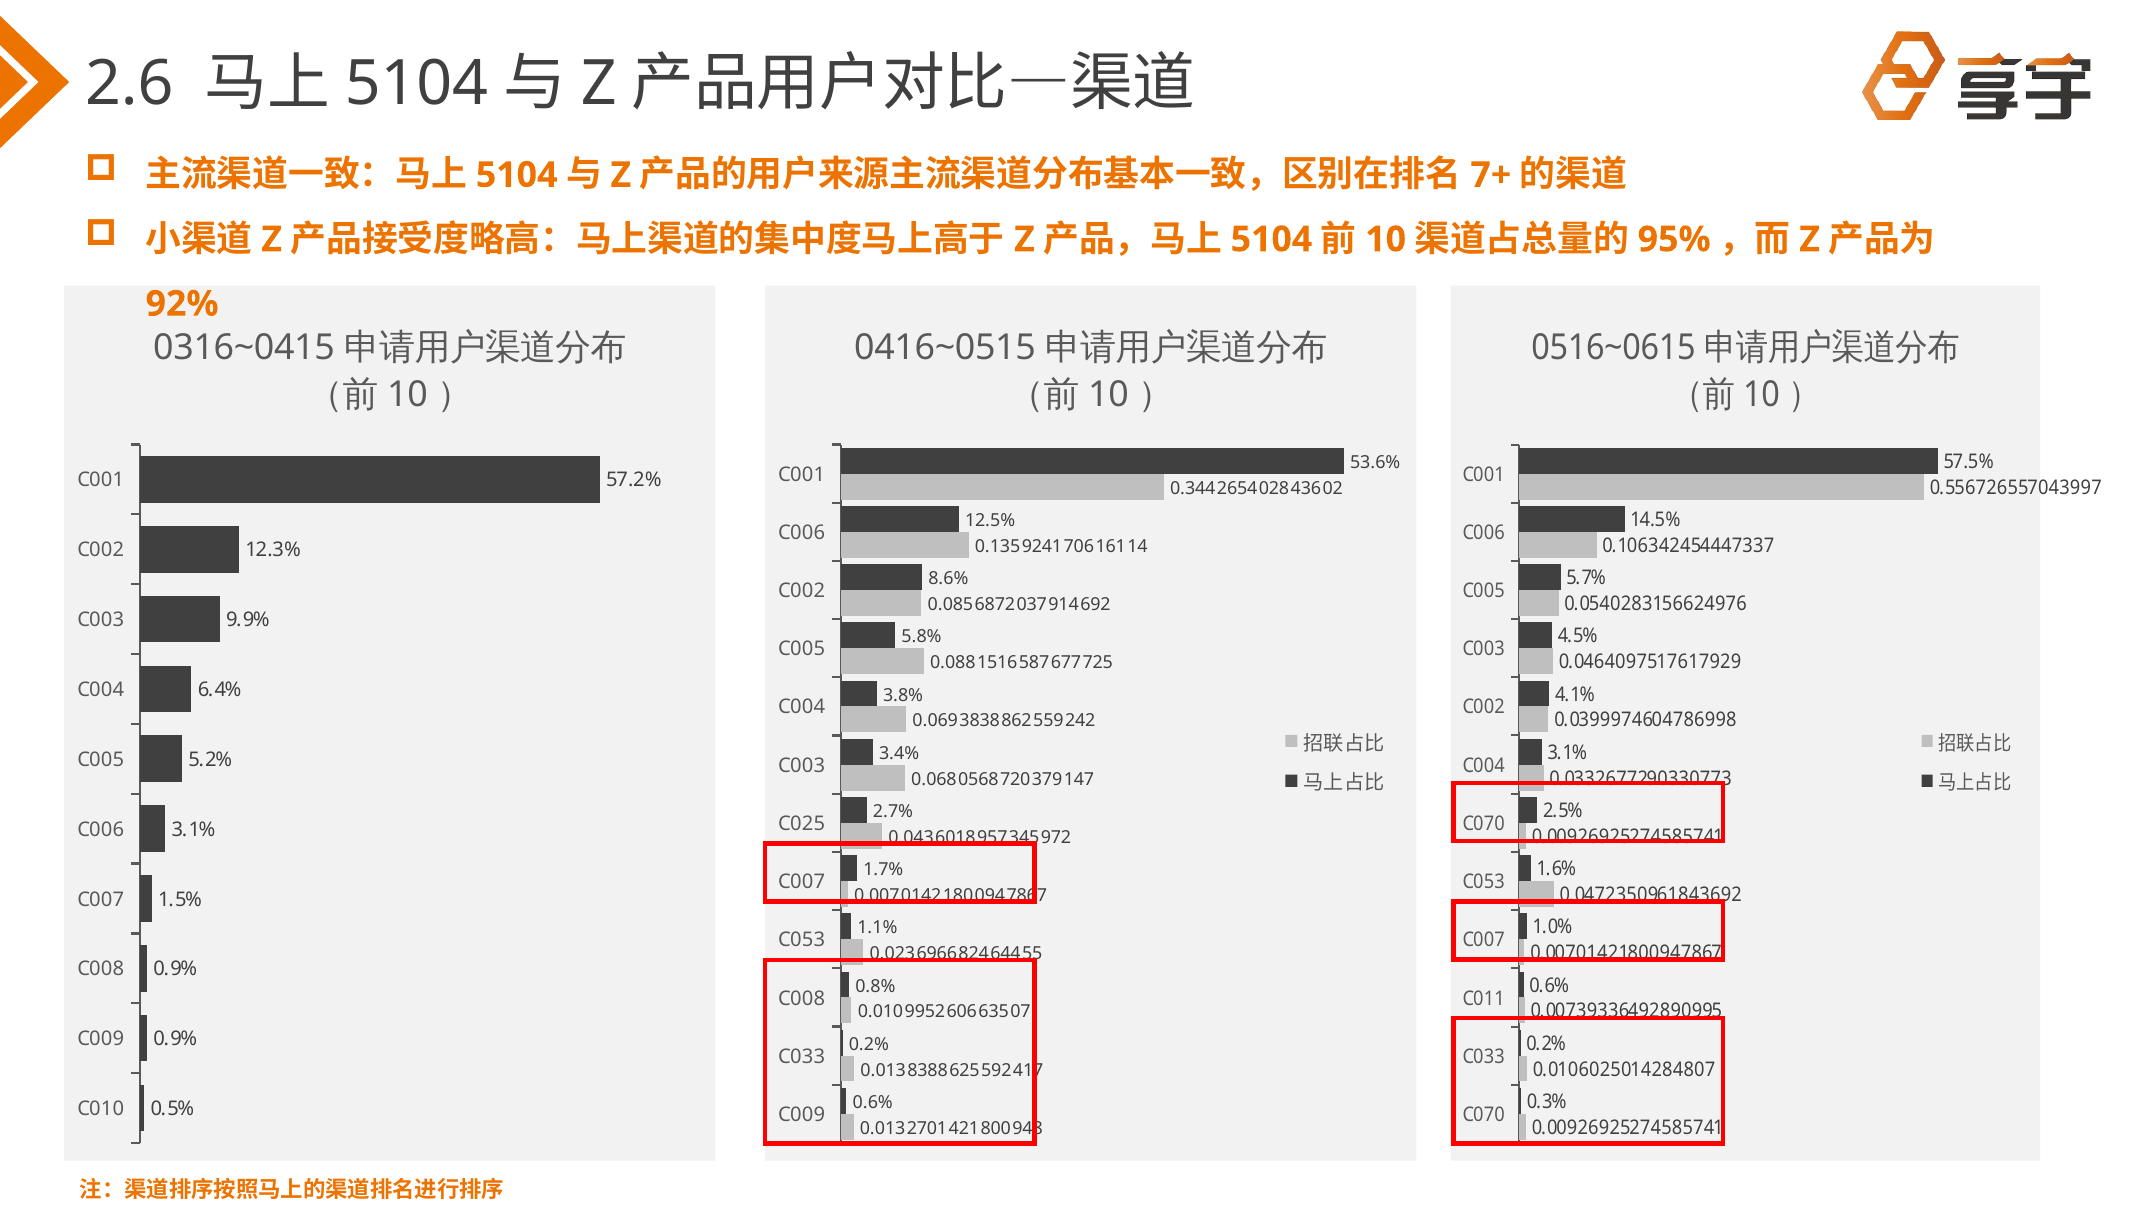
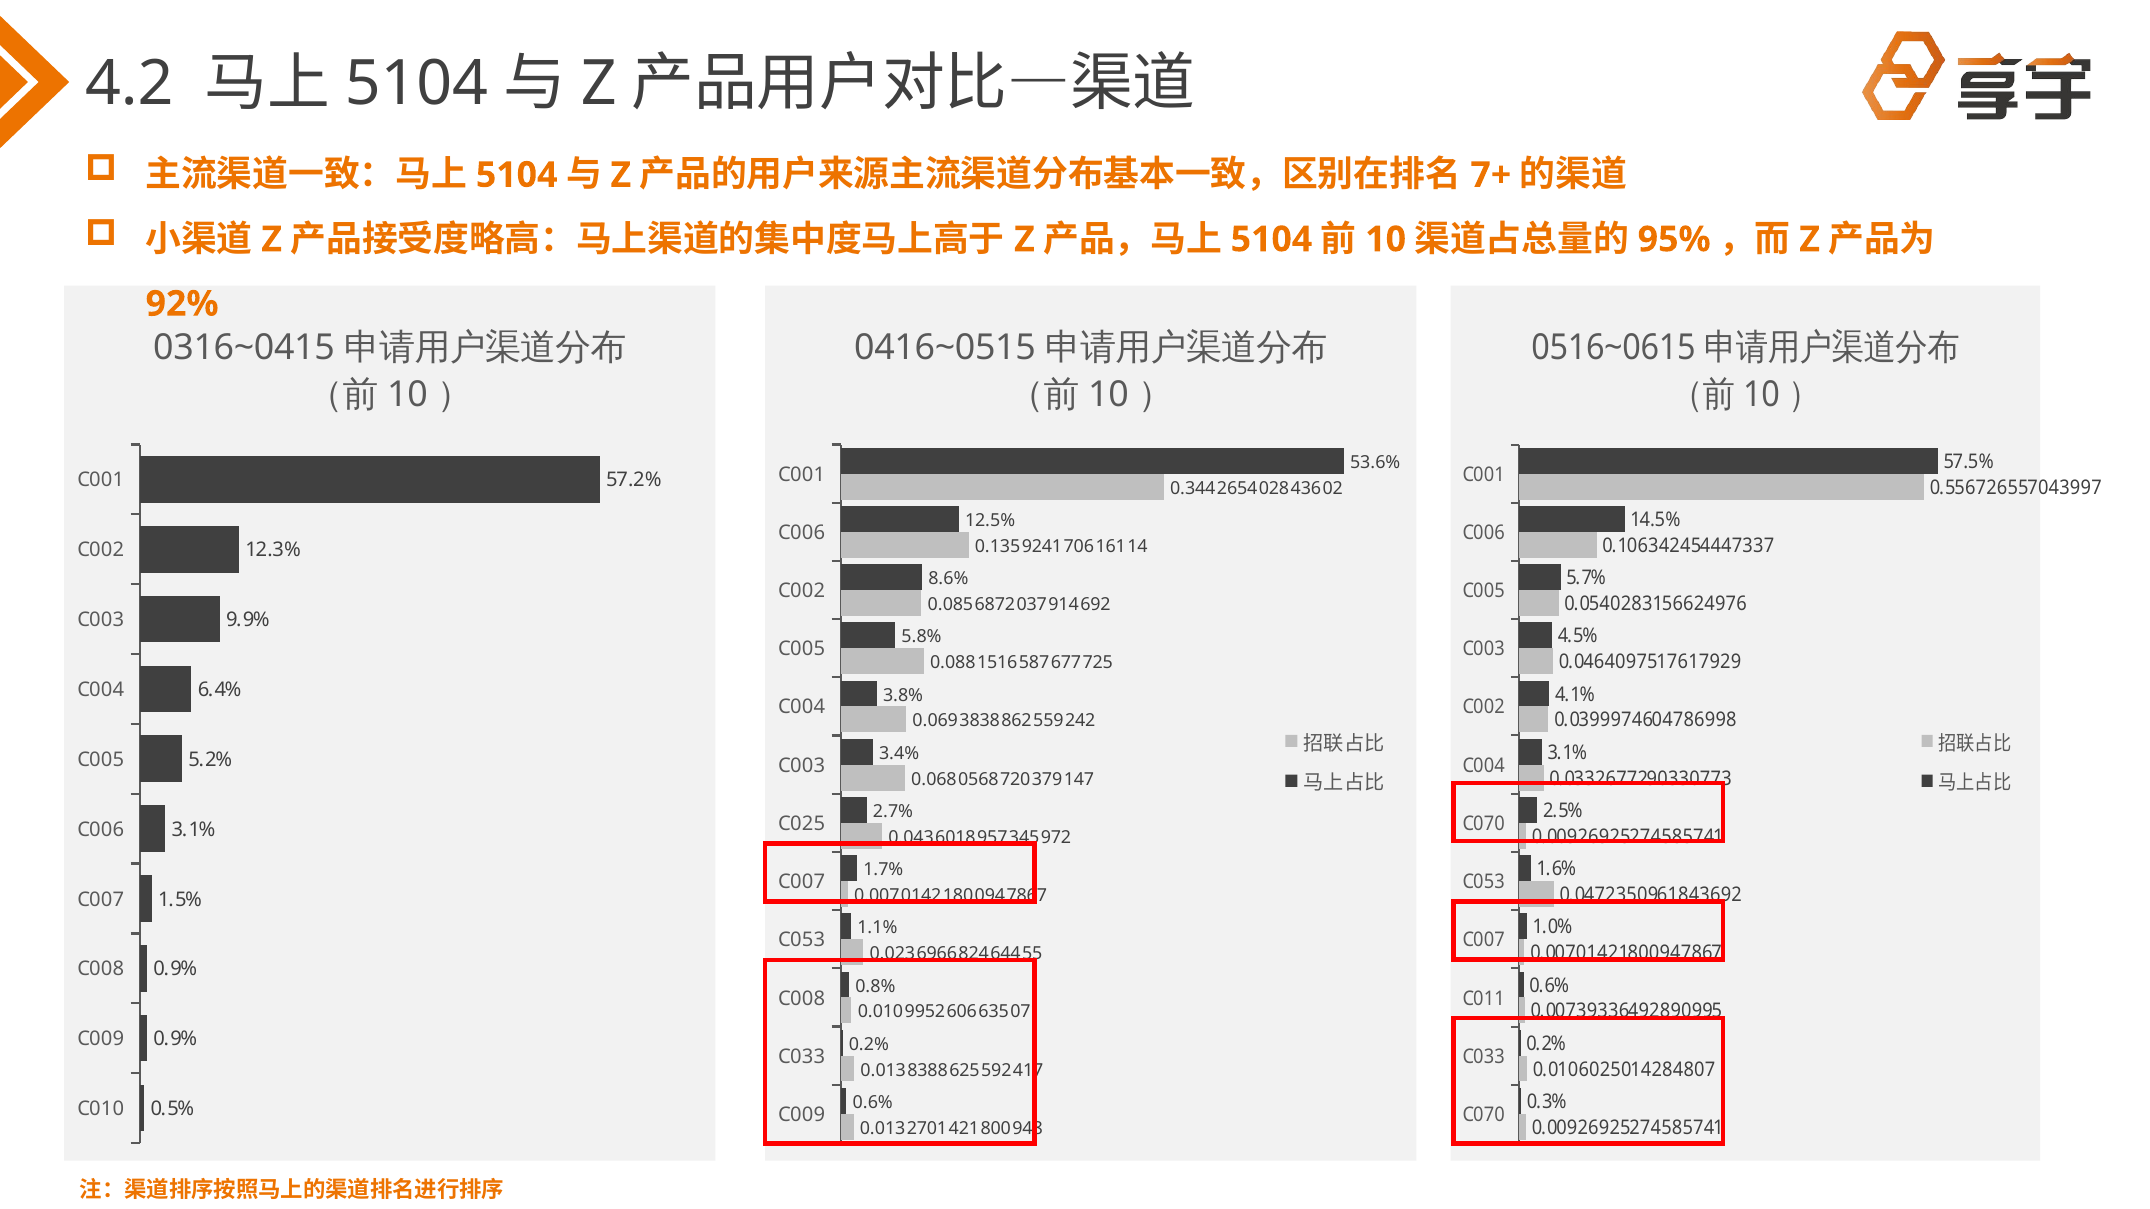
2.6: 2.6 -> 4.2
